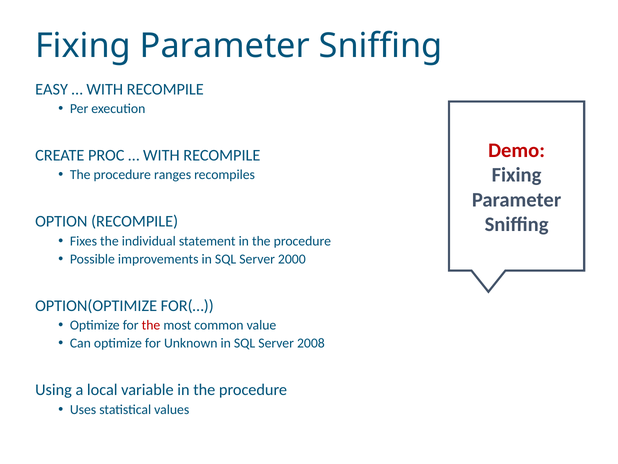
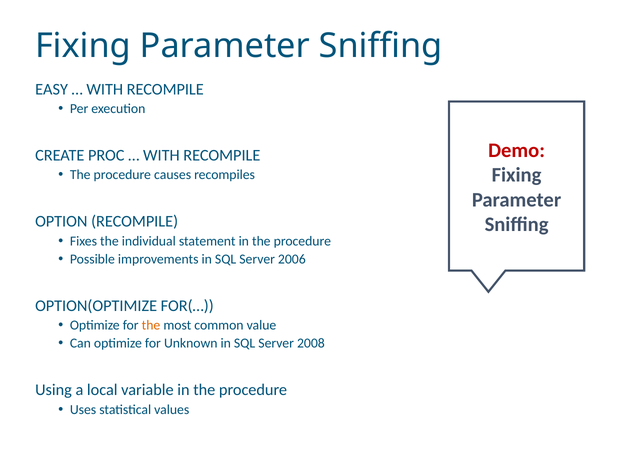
ranges: ranges -> causes
2000: 2000 -> 2006
the at (151, 325) colour: red -> orange
